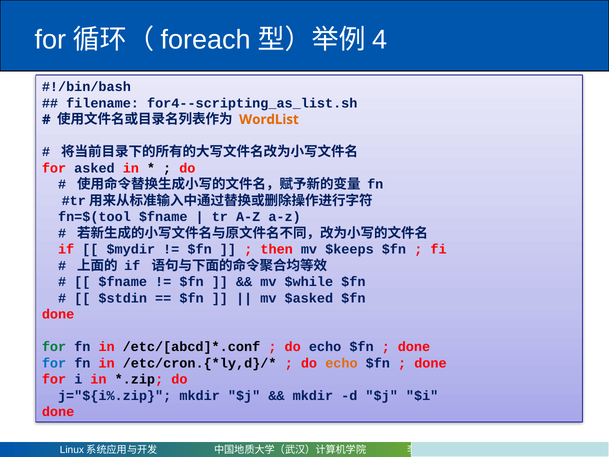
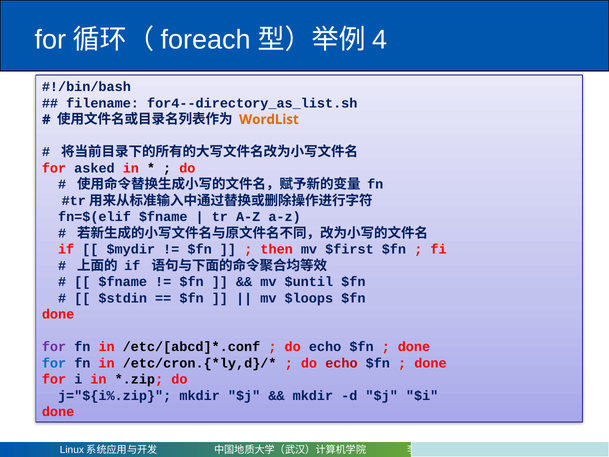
for4--scripting_as_list.sh: for4--scripting_as_list.sh -> for4--directory_as_list.sh
fn=$(tool: fn=$(tool -> fn=$(elif
$keeps: $keeps -> $first
$while: $while -> $until
$asked: $asked -> $loops
for at (54, 347) colour: green -> purple
echo at (341, 363) colour: orange -> red
